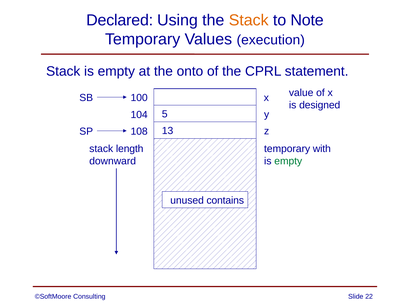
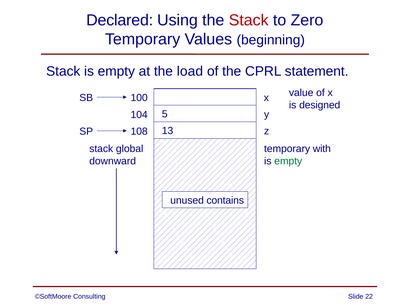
Stack at (249, 20) colour: orange -> red
Note: Note -> Zero
execution: execution -> beginning
onto: onto -> load
length: length -> global
